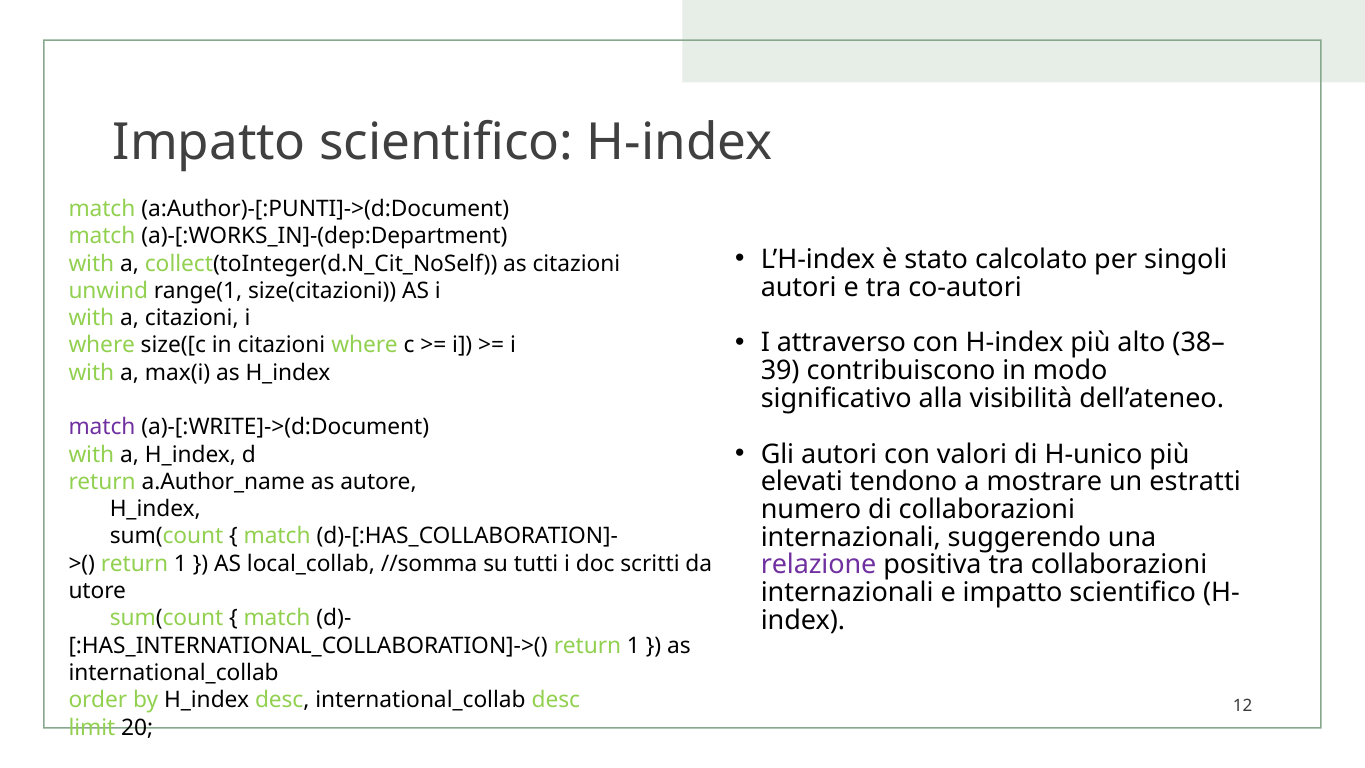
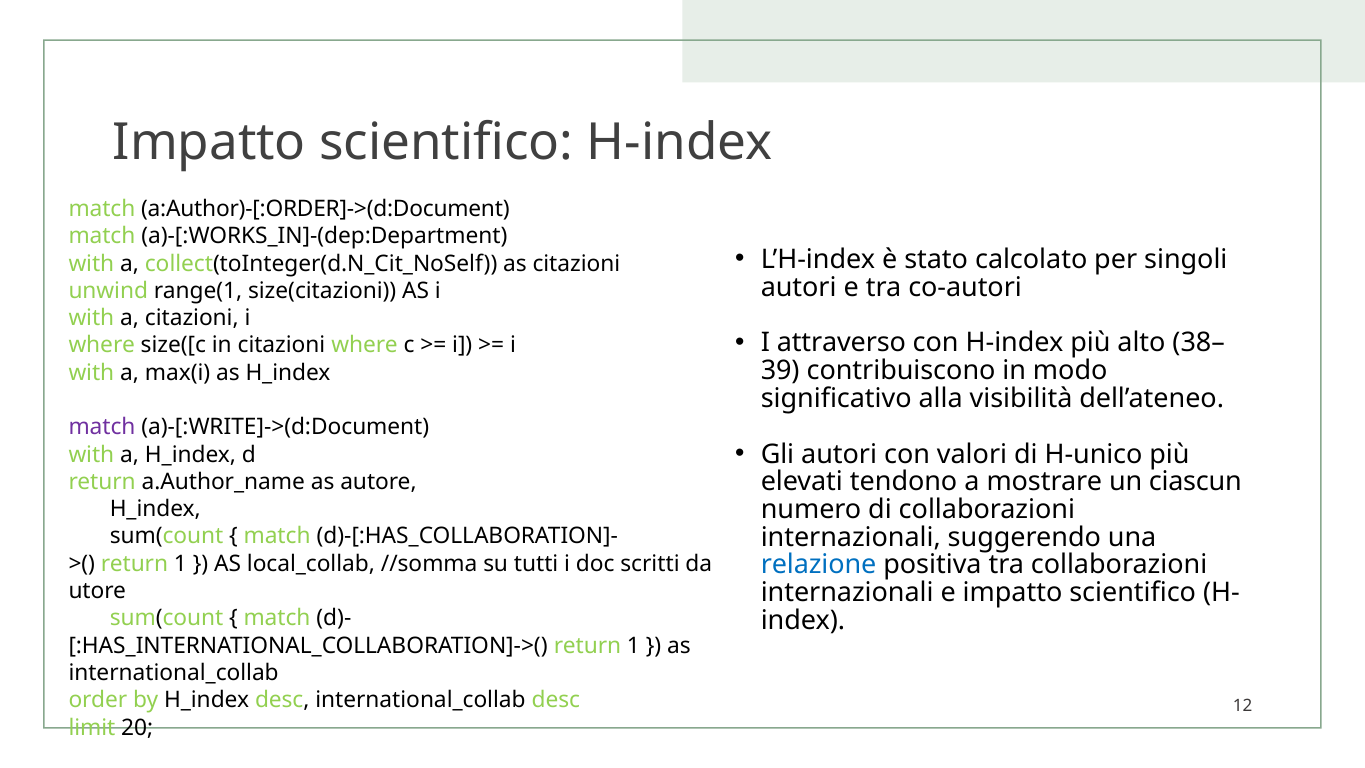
a:Author)-[:PUNTI]->(d:Document: a:Author)-[:PUNTI]->(d:Document -> a:Author)-[:ORDER]->(d:Document
estratti: estratti -> ciascun
relazione colour: purple -> blue
